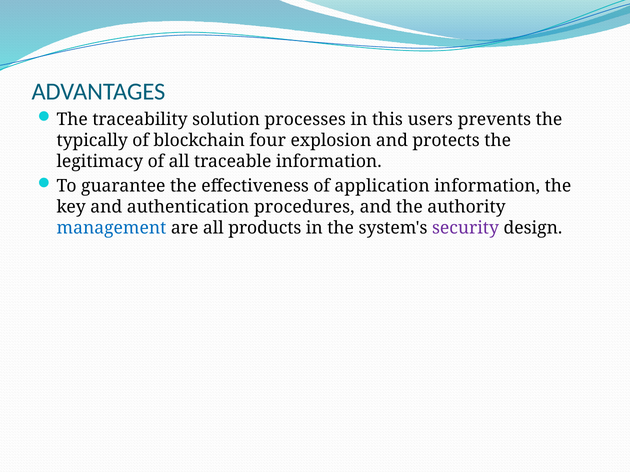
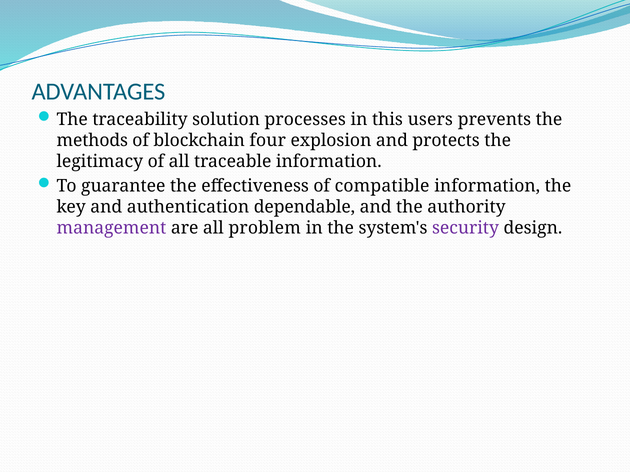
typically: typically -> methods
application: application -> compatible
procedures: procedures -> dependable
management colour: blue -> purple
products: products -> problem
